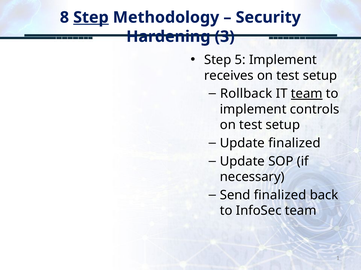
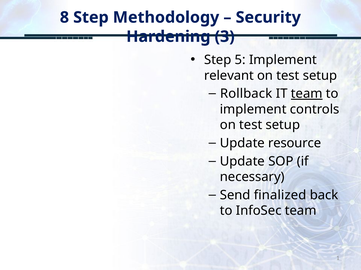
Step at (91, 17) underline: present -> none
receives: receives -> relevant
Update finalized: finalized -> resource
